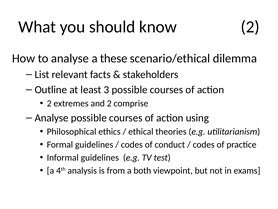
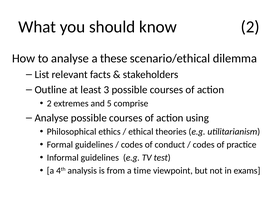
and 2: 2 -> 5
both: both -> time
